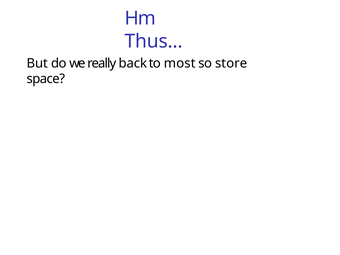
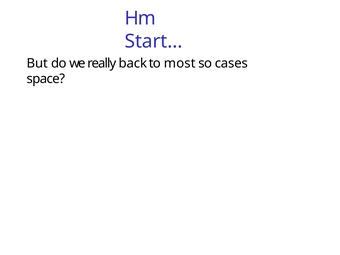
Thus: Thus -> Start
store: store -> cases
